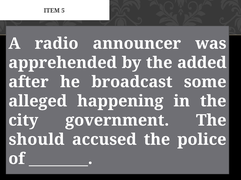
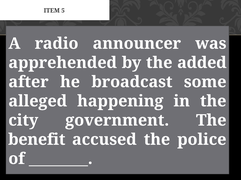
should: should -> benefit
